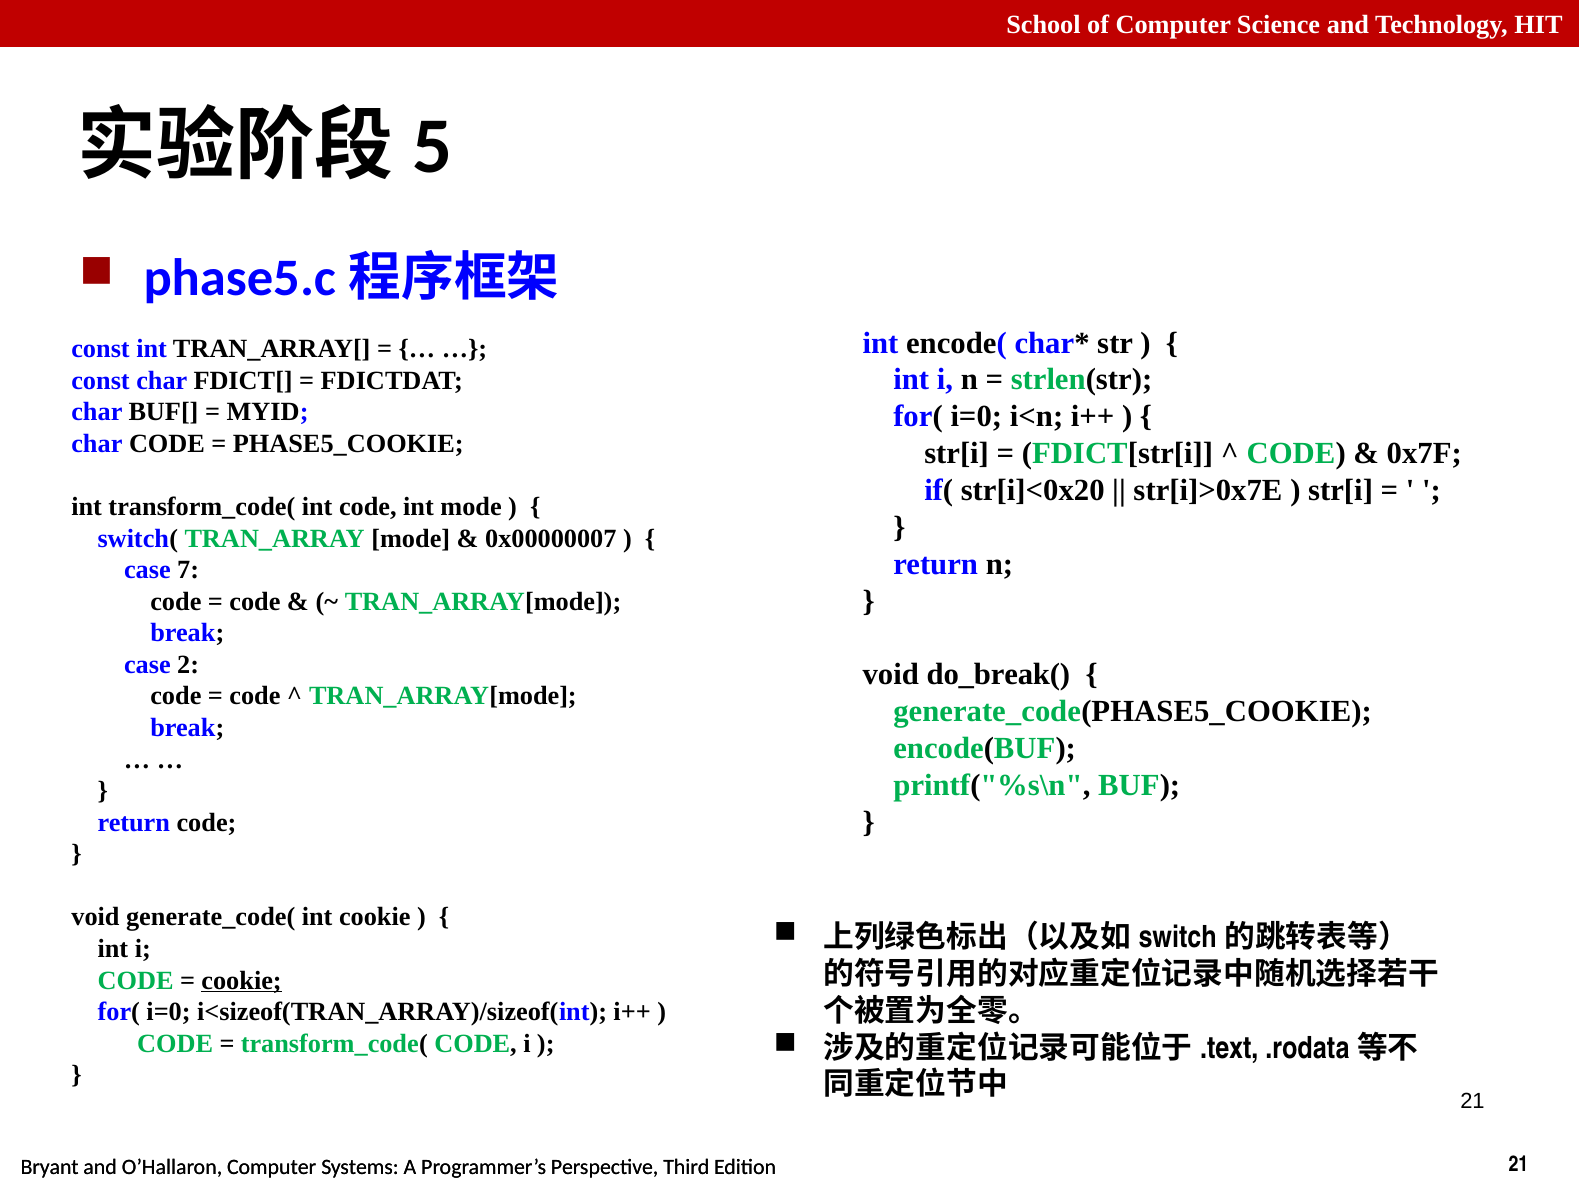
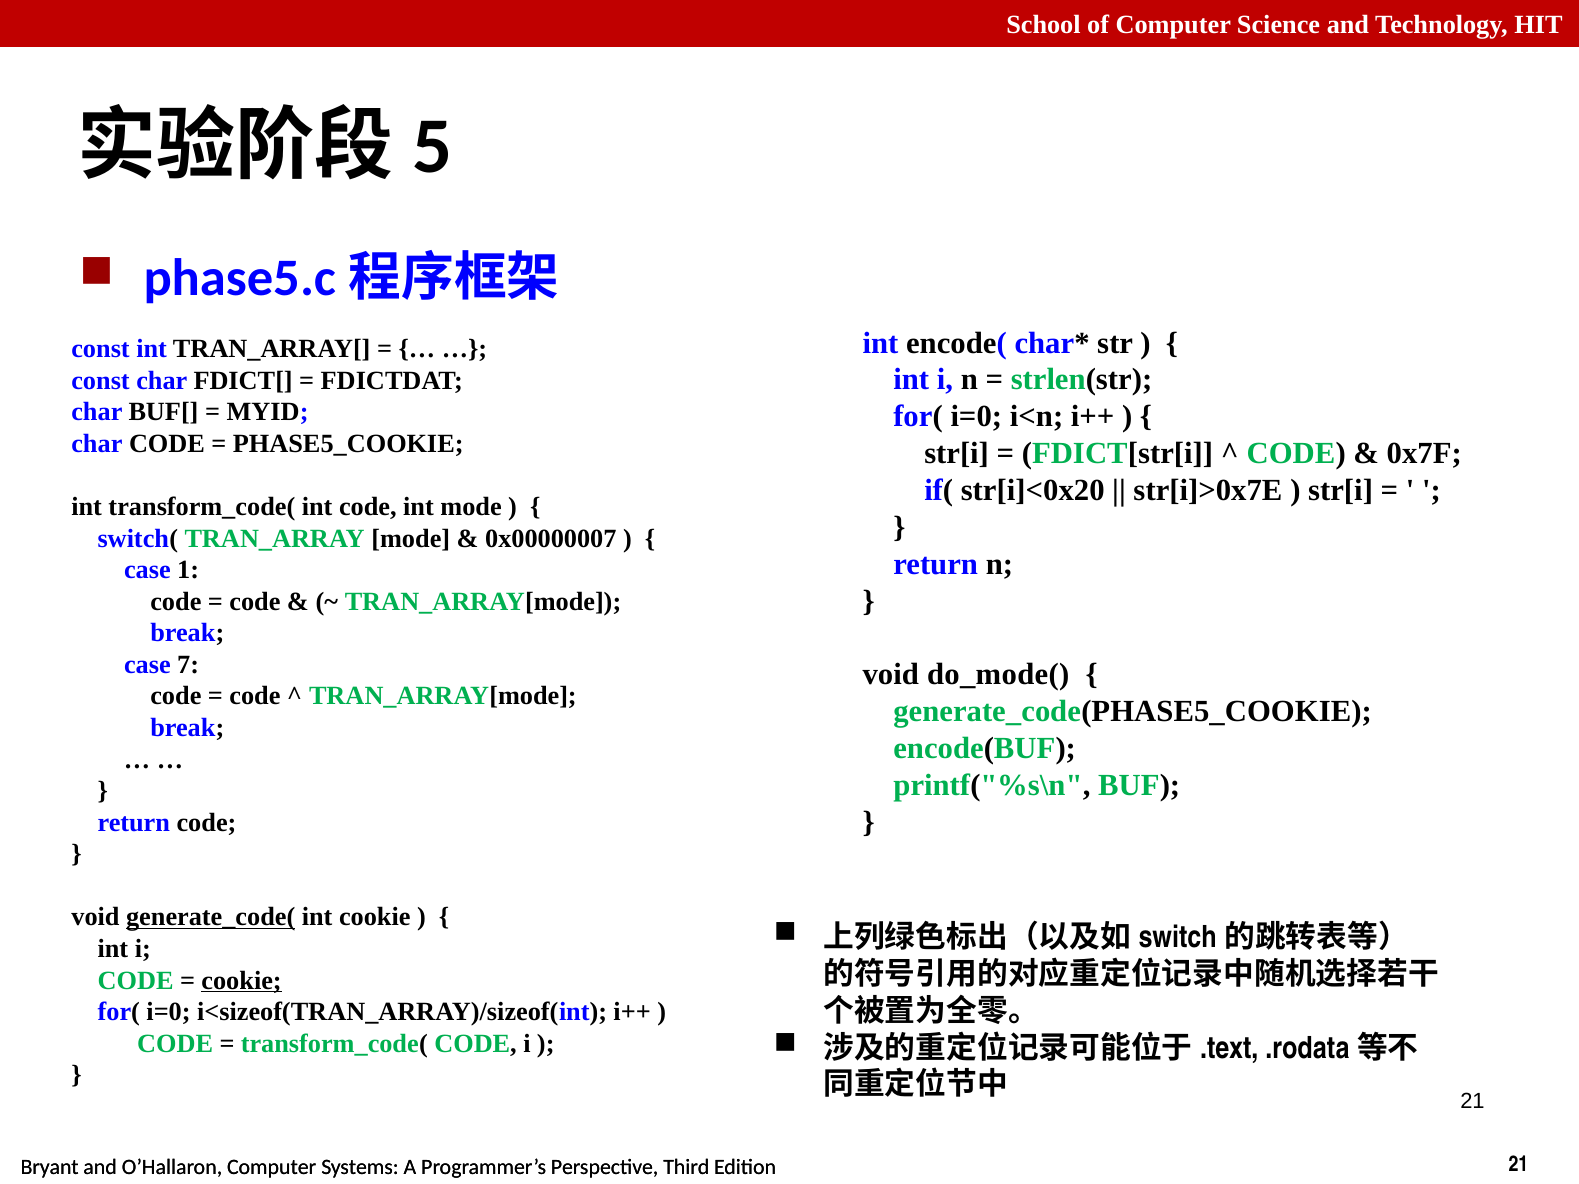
7: 7 -> 1
2: 2 -> 7
do_break(: do_break( -> do_mode(
generate_code( underline: none -> present
